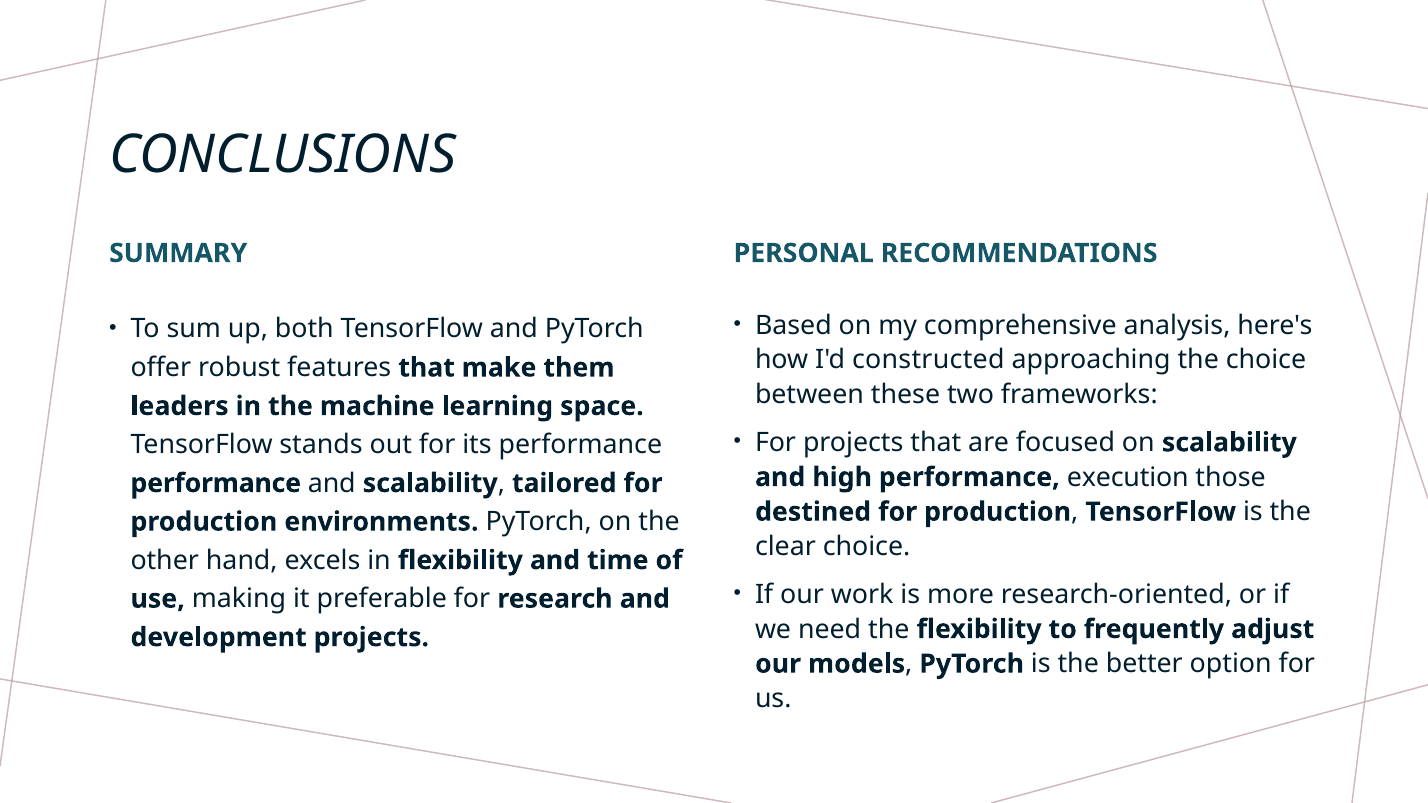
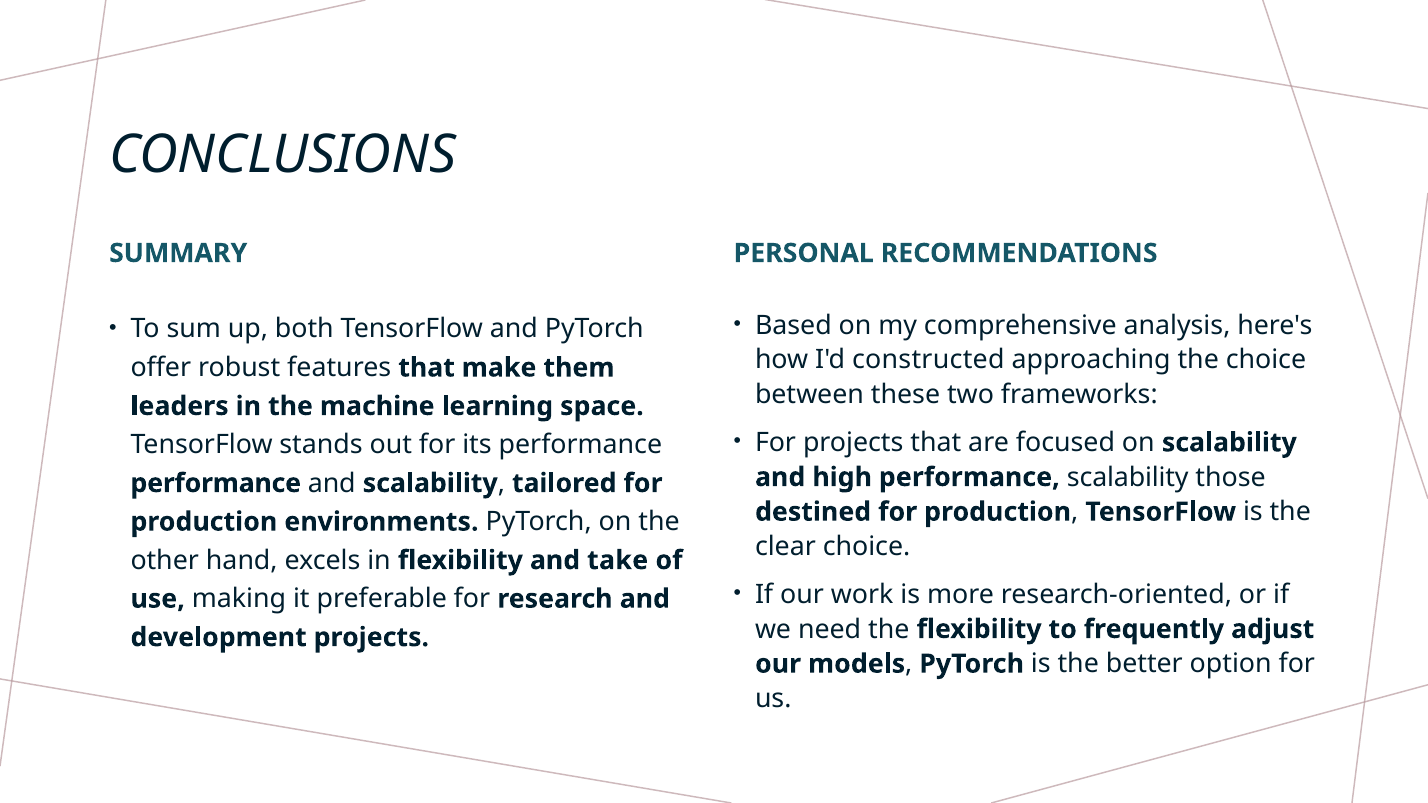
performance execution: execution -> scalability
time: time -> take
